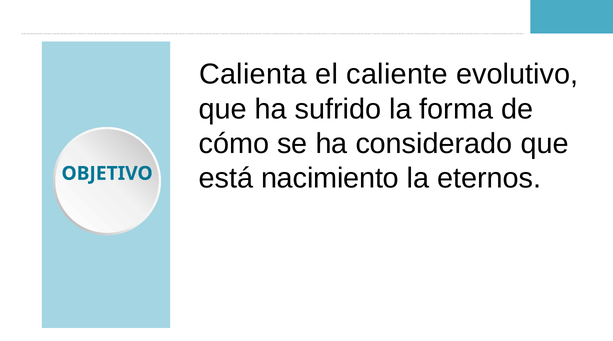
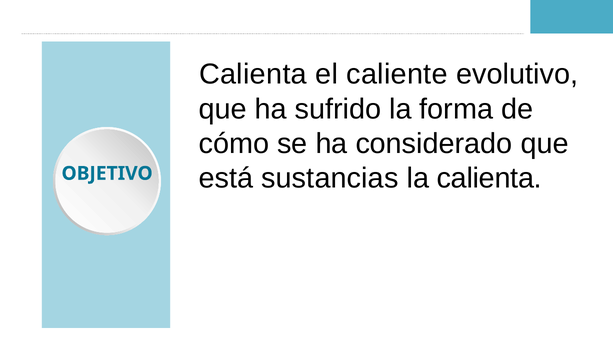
nacimiento: nacimiento -> sustancias
la eternos: eternos -> calienta
